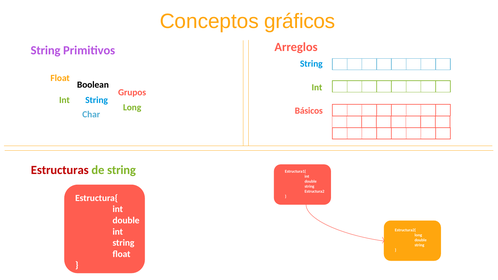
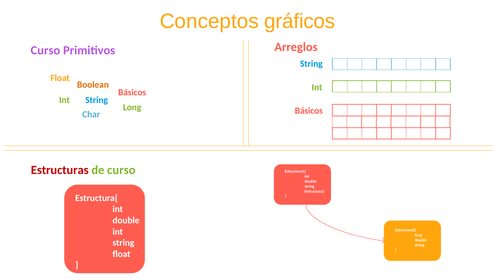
String at (46, 50): String -> Curso
Boolean colour: black -> orange
Grupos at (132, 92): Grupos -> Básicos
de string: string -> curso
